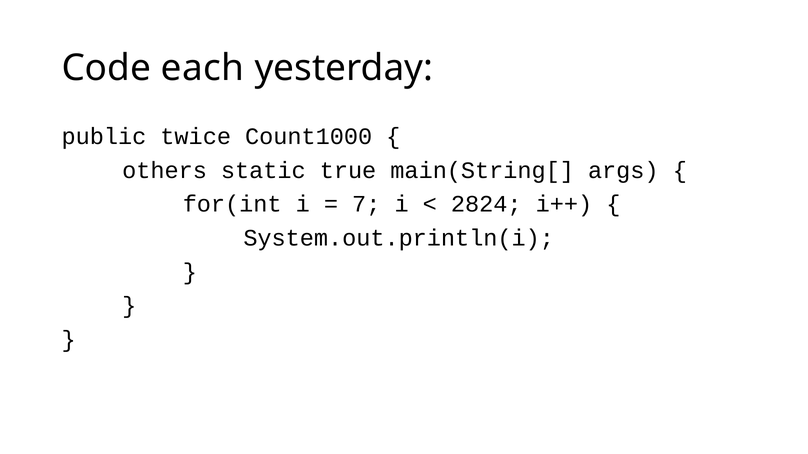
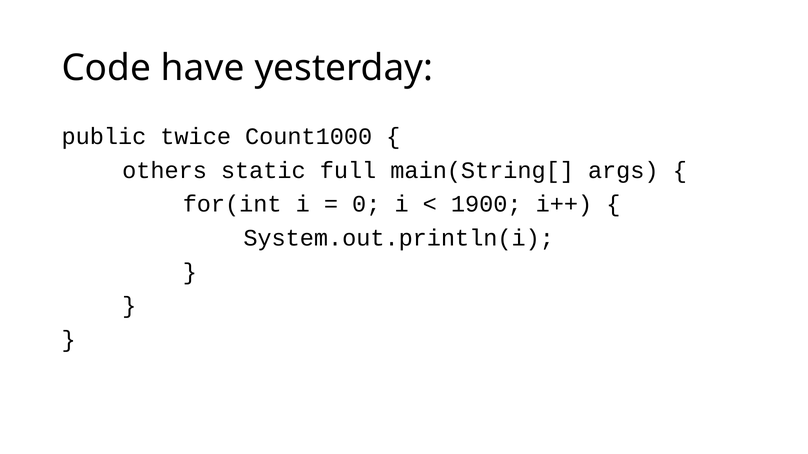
each: each -> have
true: true -> full
7: 7 -> 0
2824: 2824 -> 1900
